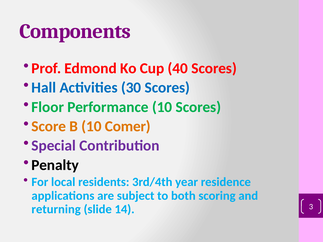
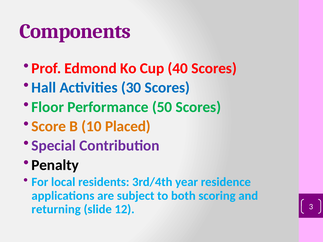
Performance 10: 10 -> 50
Comer: Comer -> Placed
14: 14 -> 12
